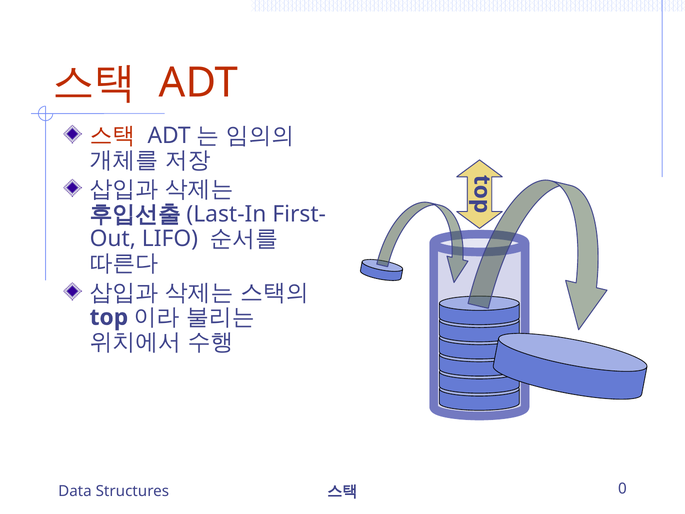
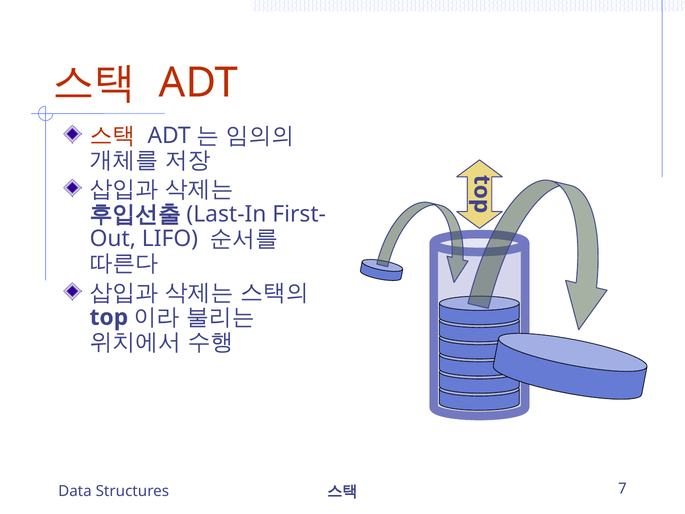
0: 0 -> 7
